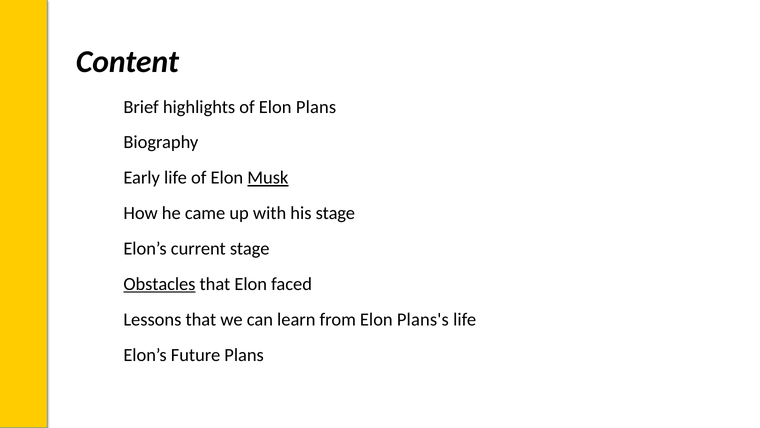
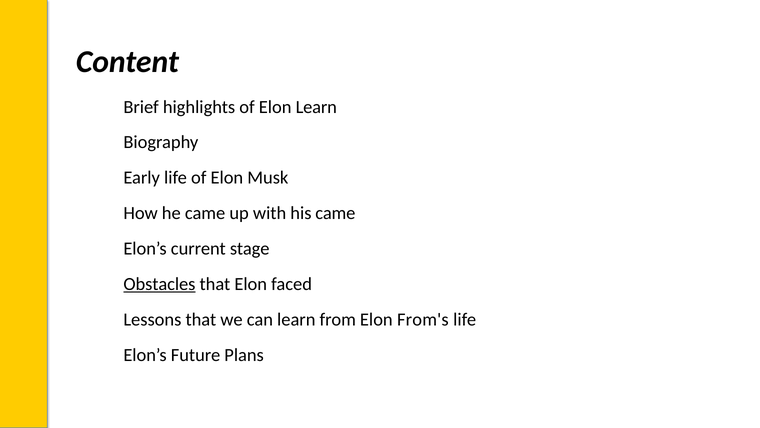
Elon Plans: Plans -> Learn
Musk underline: present -> none
his stage: stage -> came
Plans's: Plans's -> From's
